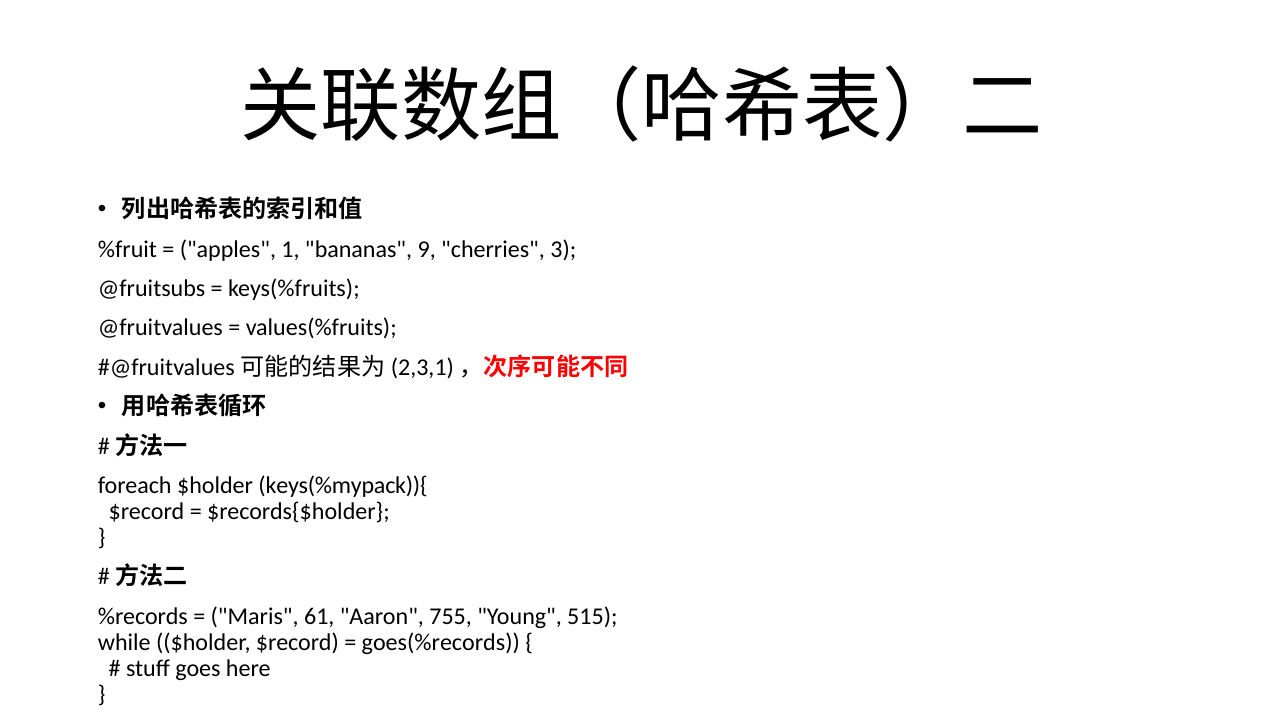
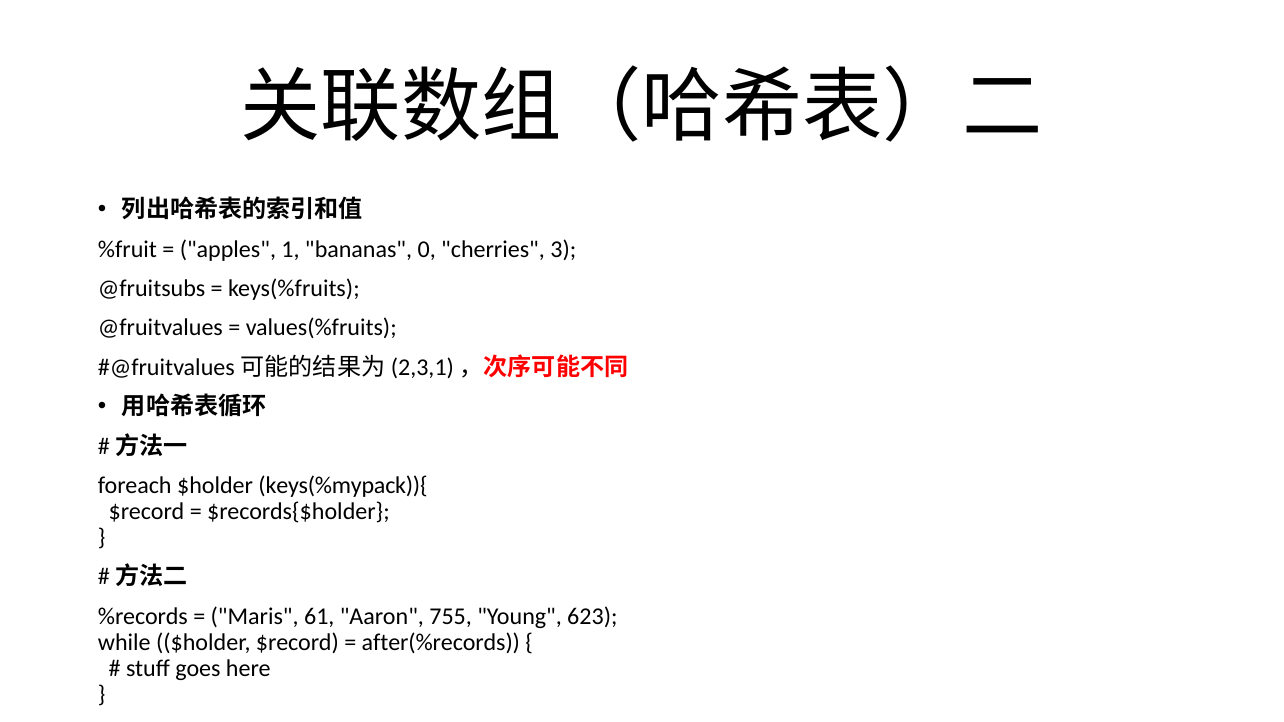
9: 9 -> 0
515: 515 -> 623
goes(%records: goes(%records -> after(%records
